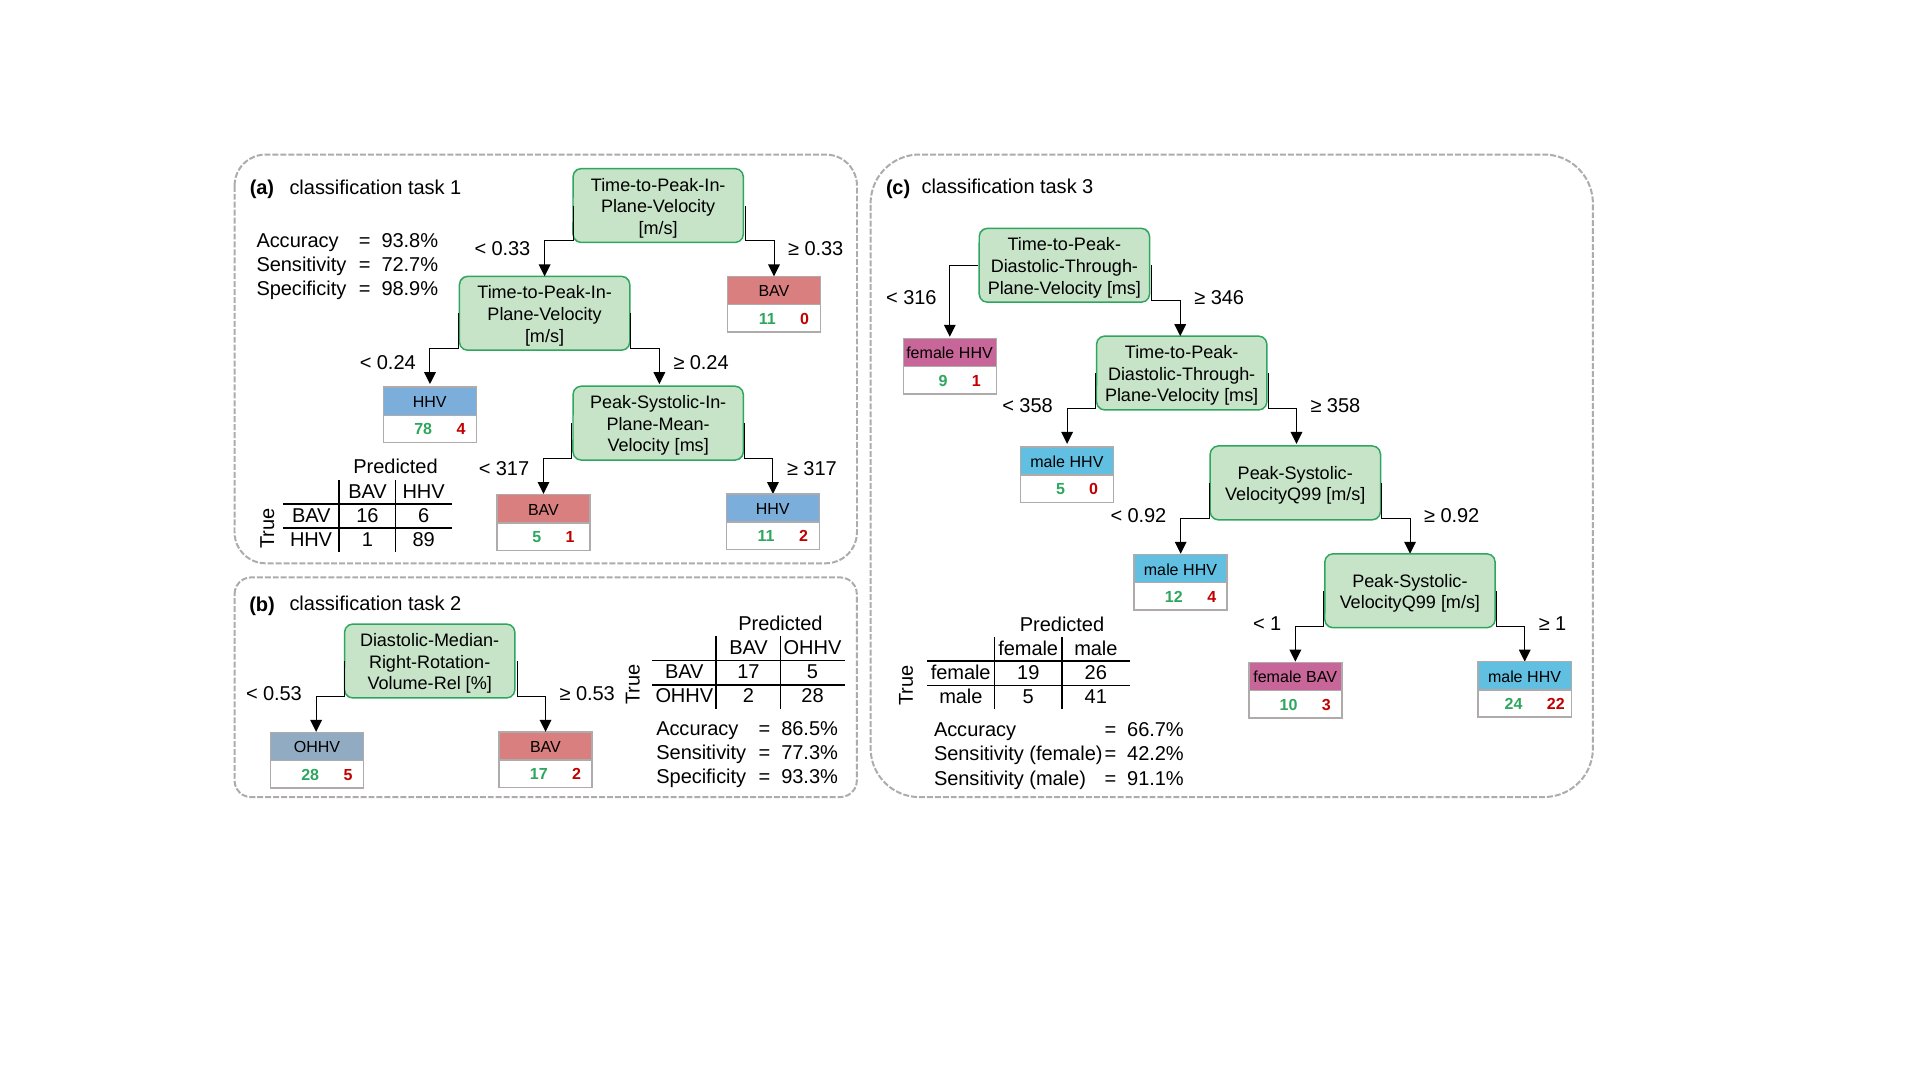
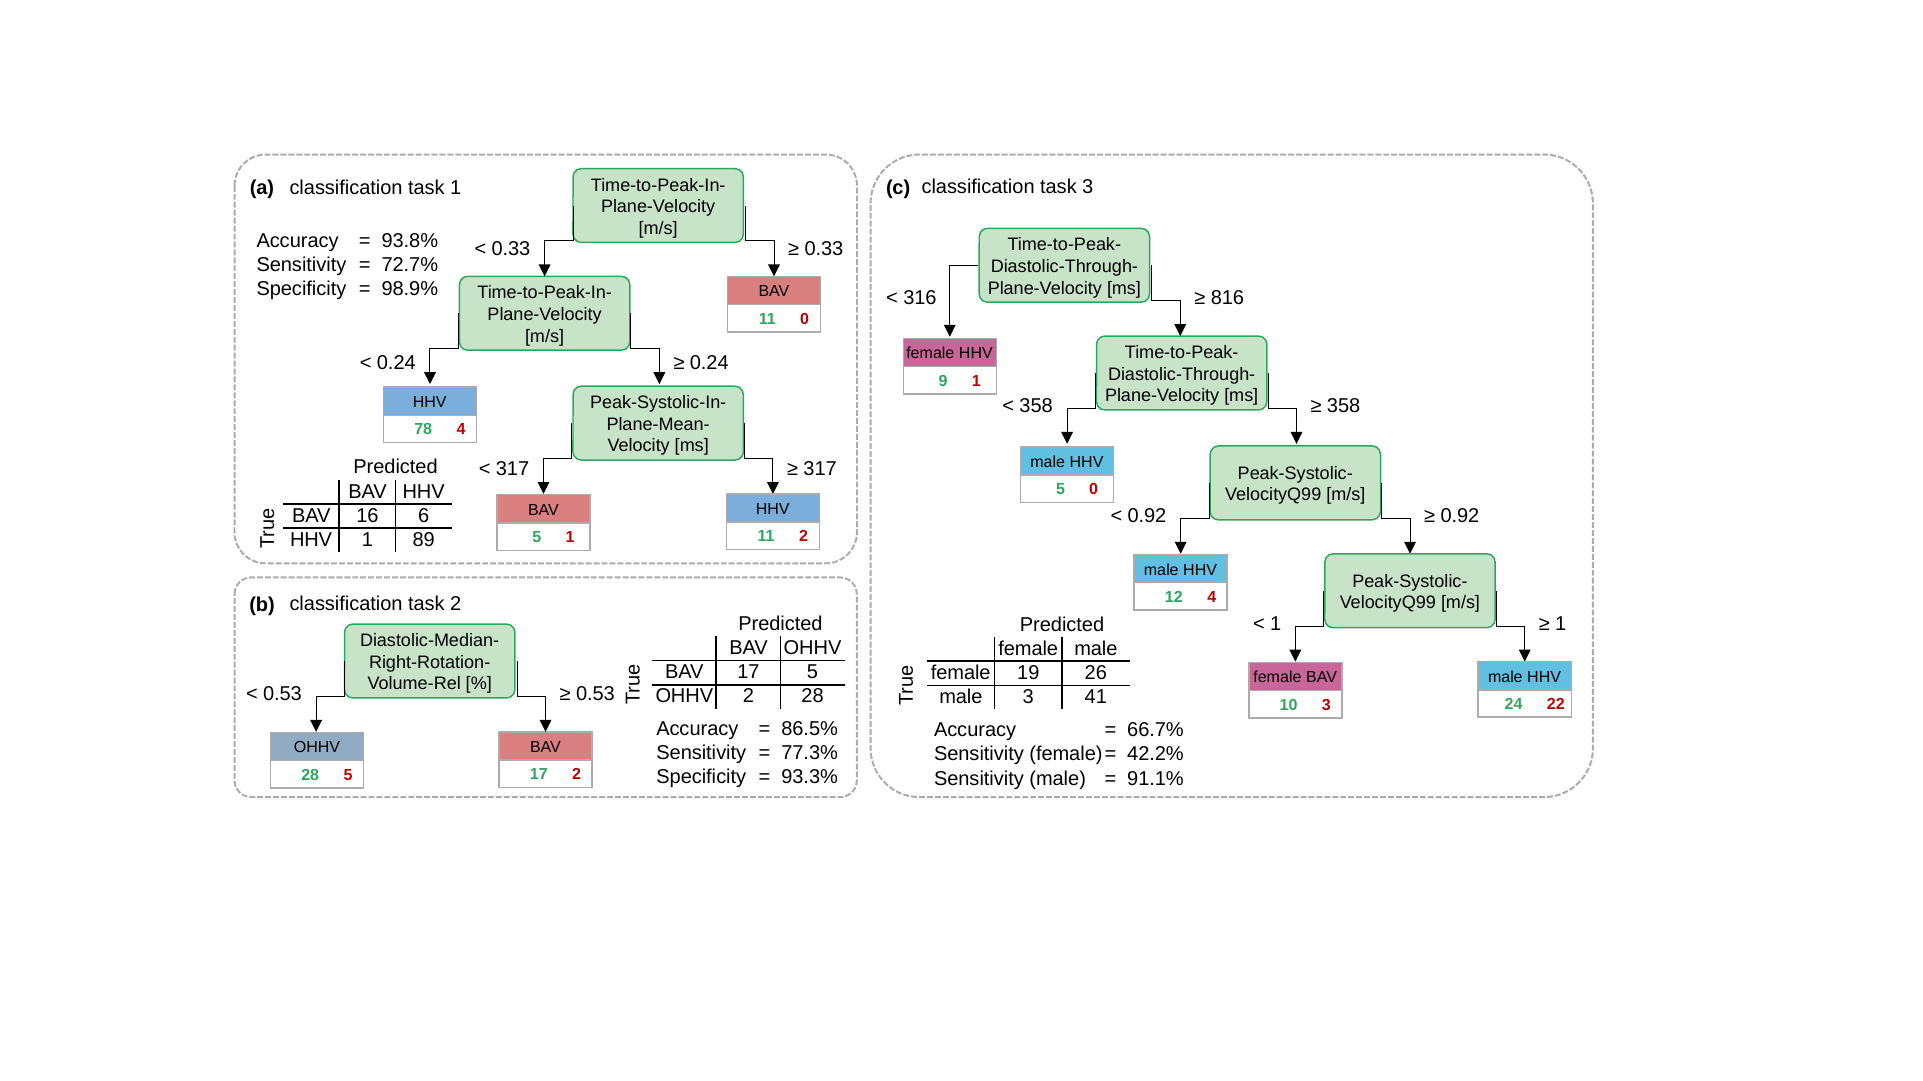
346: 346 -> 816
male 5: 5 -> 3
